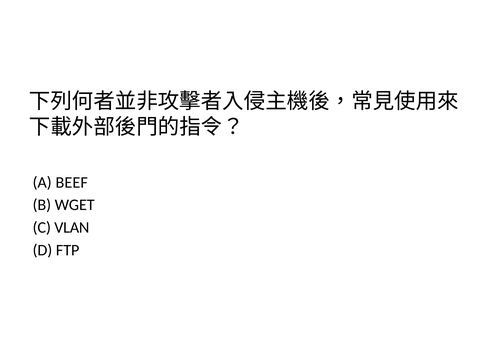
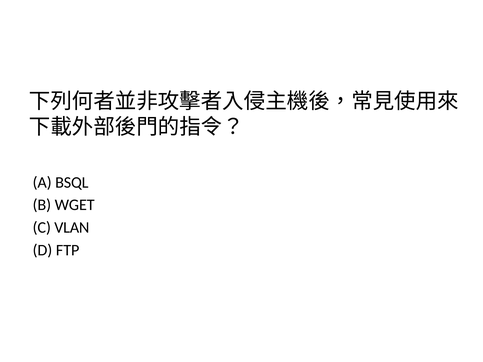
BEEF: BEEF -> BSQL
